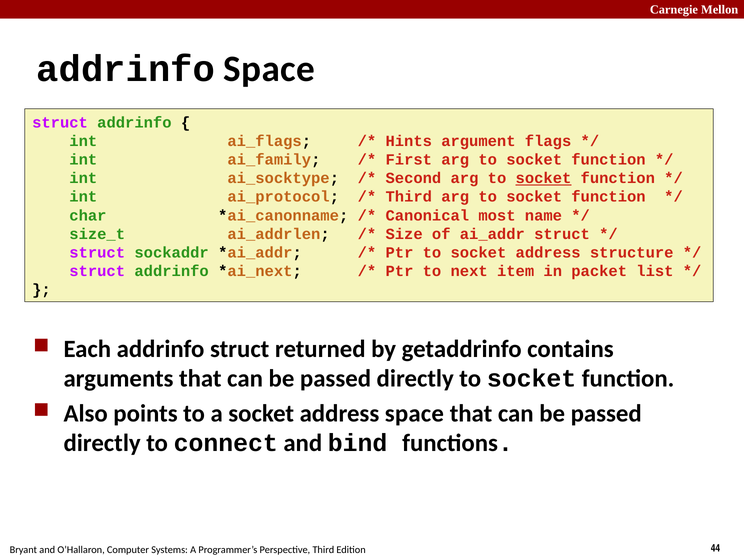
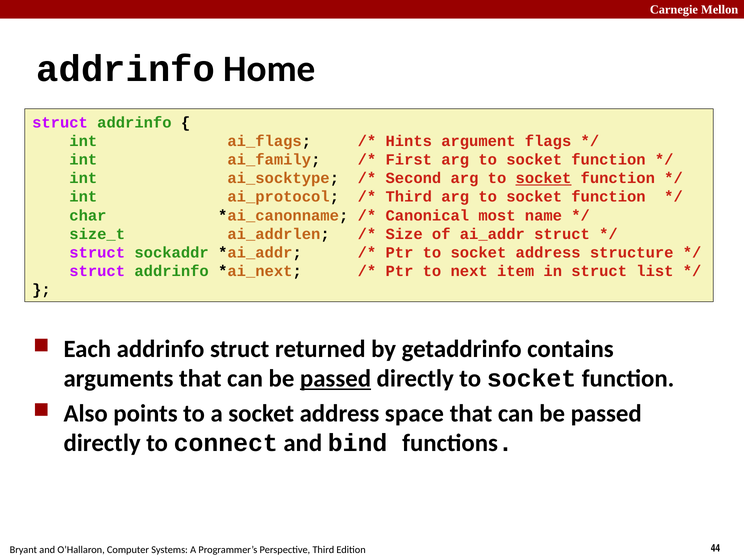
addrinfo Space: Space -> Home
in packet: packet -> struct
passed at (335, 379) underline: none -> present
